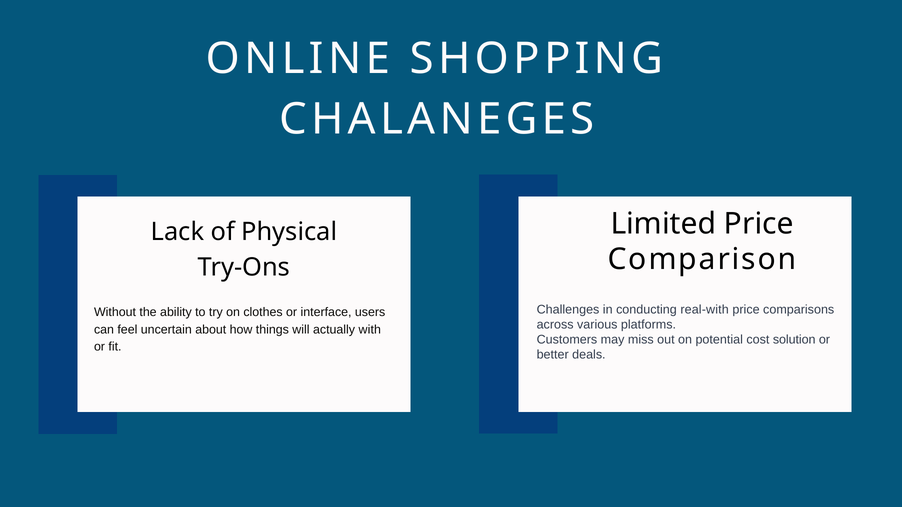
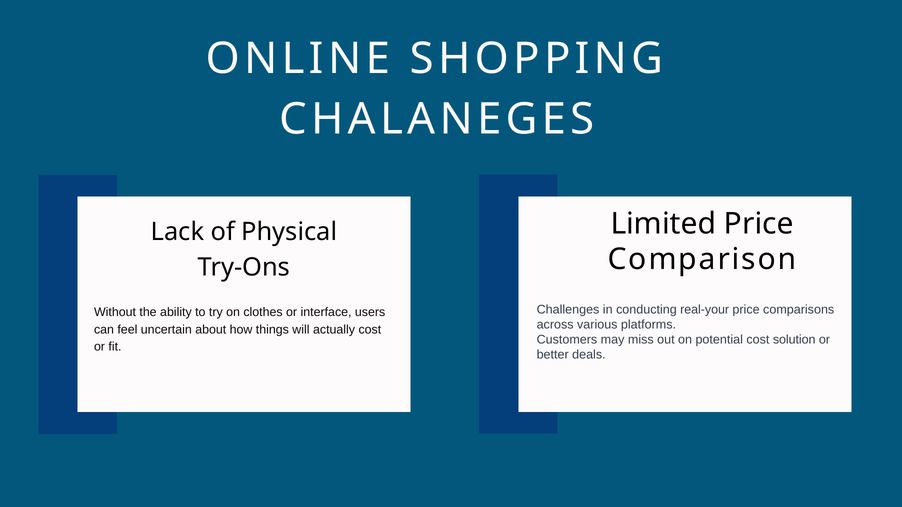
real-with: real-with -> real-your
actually with: with -> cost
